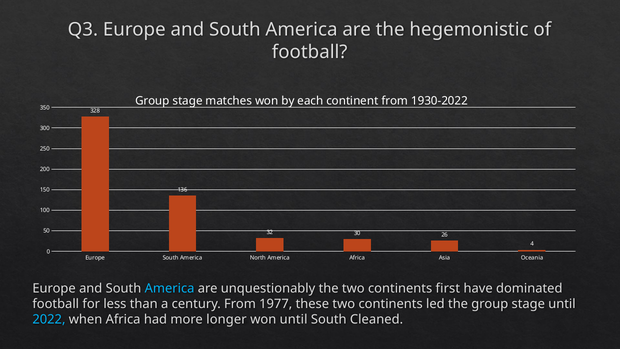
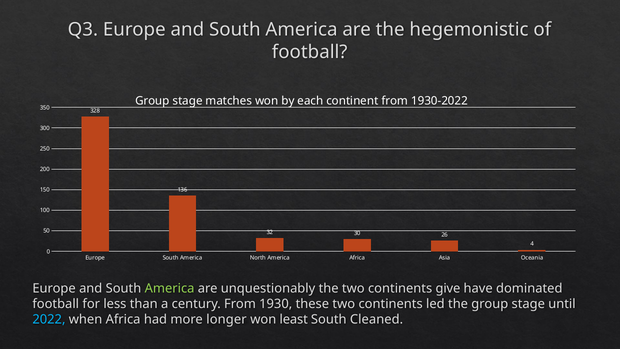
America at (170, 288) colour: light blue -> light green
first: first -> give
1977: 1977 -> 1930
won until: until -> least
